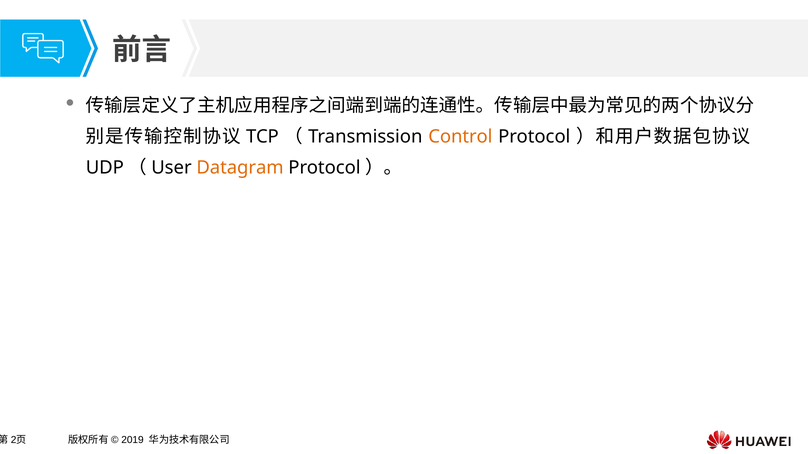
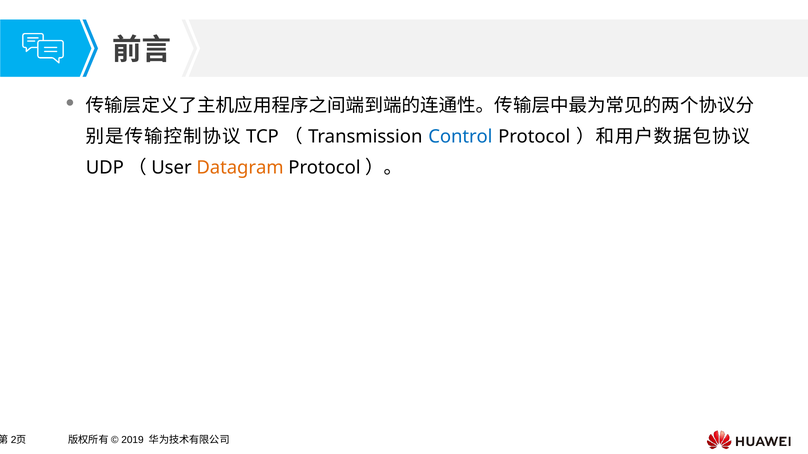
Control colour: orange -> blue
